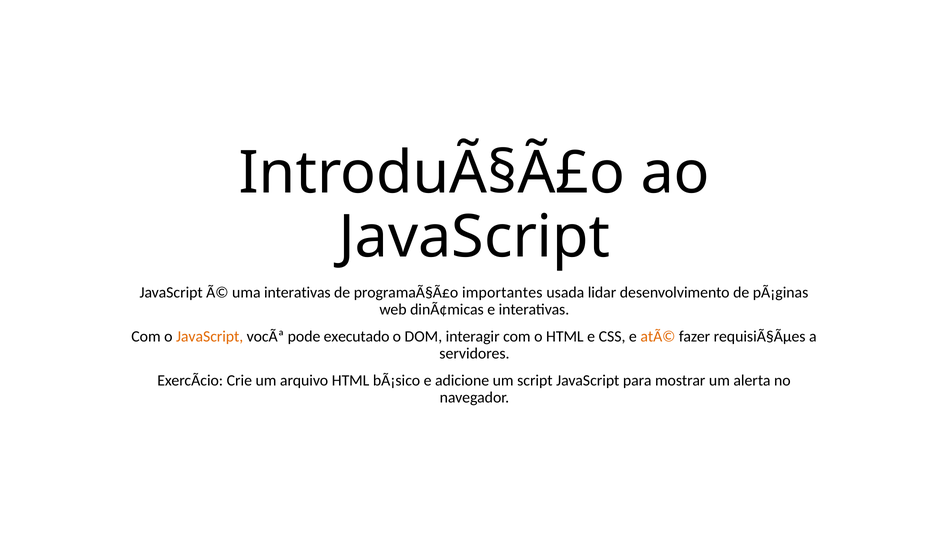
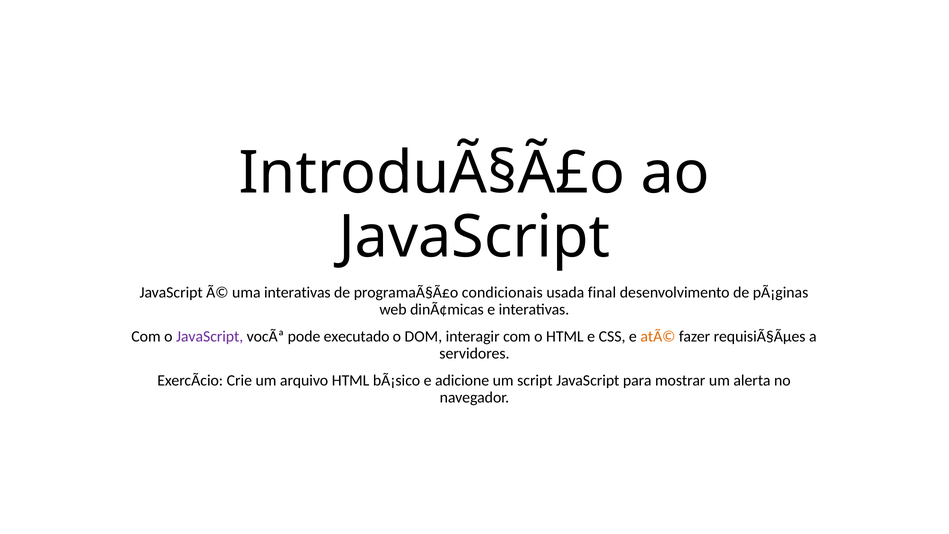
importantes: importantes -> condicionais
lidar: lidar -> final
JavaScript at (210, 336) colour: orange -> purple
